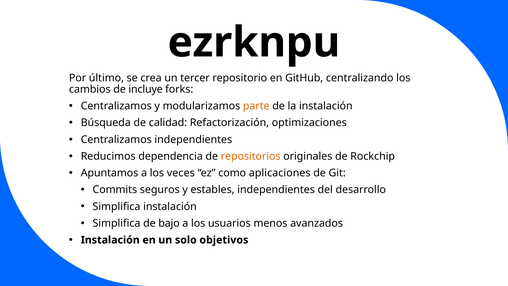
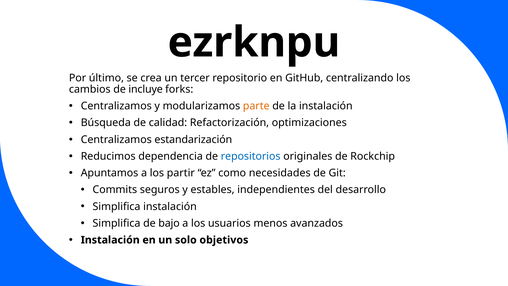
Centralizamos independientes: independientes -> estandarización
repositorios colour: orange -> blue
veces: veces -> partir
aplicaciones: aplicaciones -> necesidades
